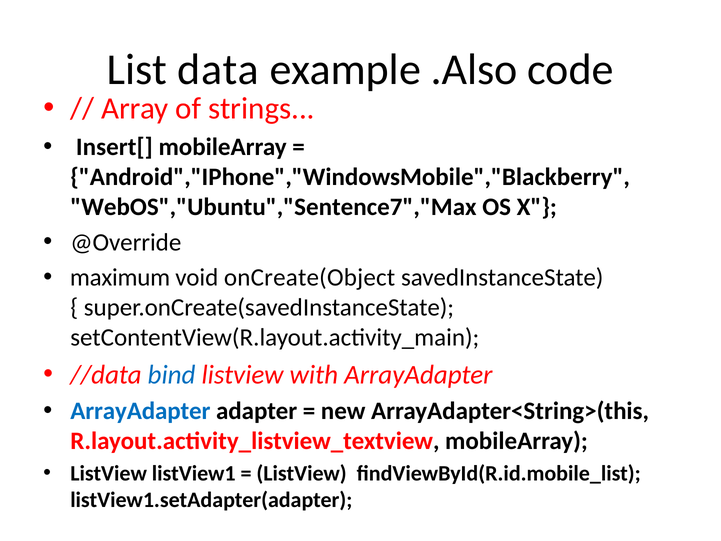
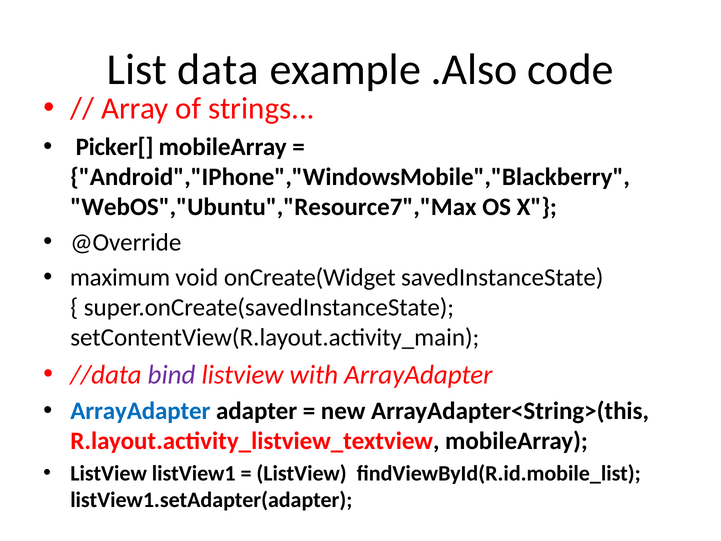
Insert[: Insert[ -> Picker[
WebOS","Ubuntu","Sentence7","Max: WebOS","Ubuntu","Sentence7","Max -> WebOS","Ubuntu","Resource7","Max
onCreate(Object: onCreate(Object -> onCreate(Widget
bind colour: blue -> purple
